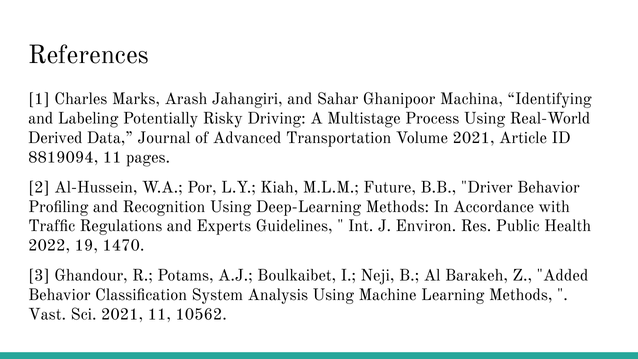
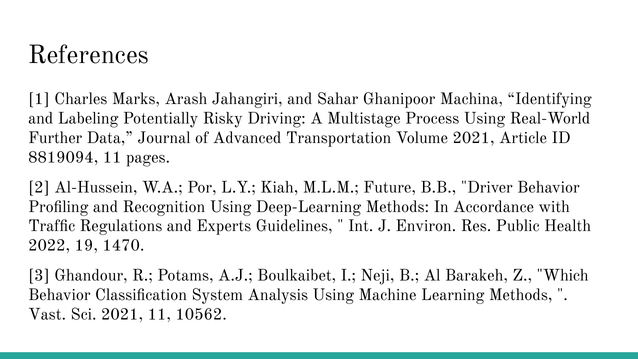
Derived: Derived -> Further
Added: Added -> Which
